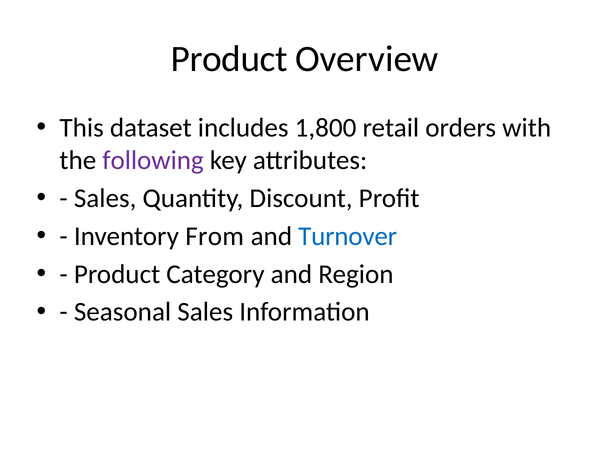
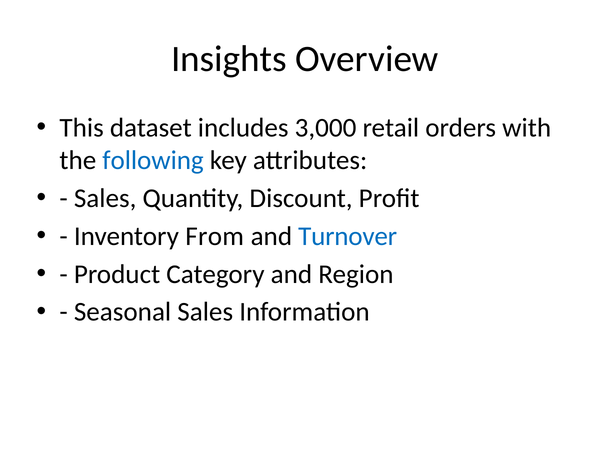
Product at (229, 59): Product -> Insights
1,800: 1,800 -> 3,000
following colour: purple -> blue
